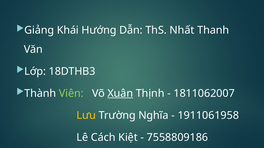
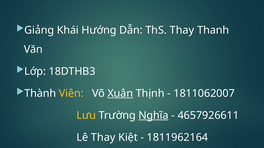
ThS Nhất: Nhất -> Thay
Viên colour: light green -> yellow
Nghĩa underline: none -> present
1911061958: 1911061958 -> 4657926611
Lê Cách: Cách -> Thay
7558809186: 7558809186 -> 1811962164
